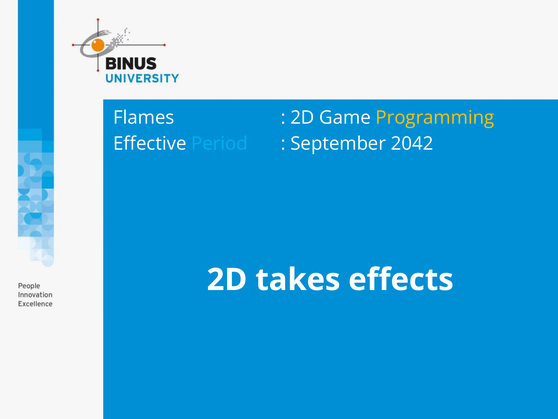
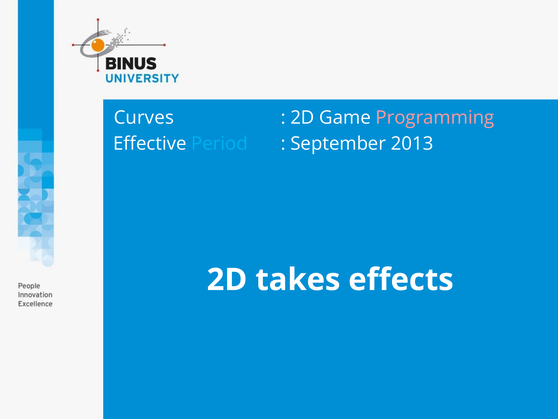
Flames: Flames -> Curves
Programming colour: yellow -> pink
2042: 2042 -> 2013
